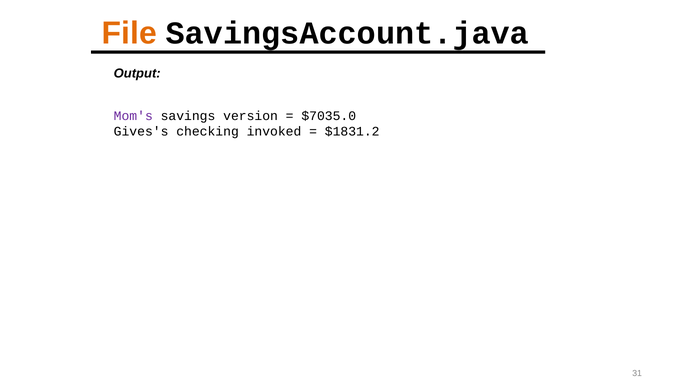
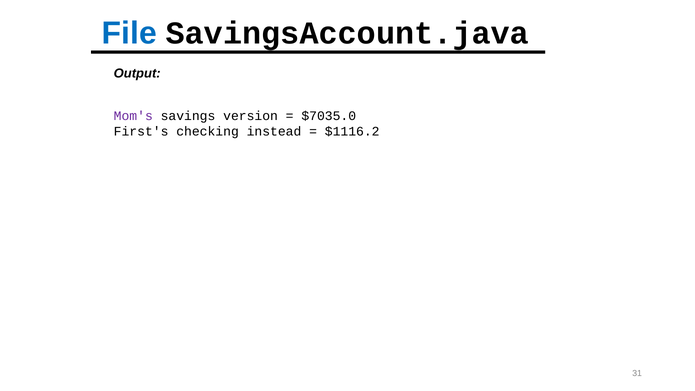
File colour: orange -> blue
Gives's: Gives's -> First's
invoked: invoked -> instead
$1831.2: $1831.2 -> $1116.2
